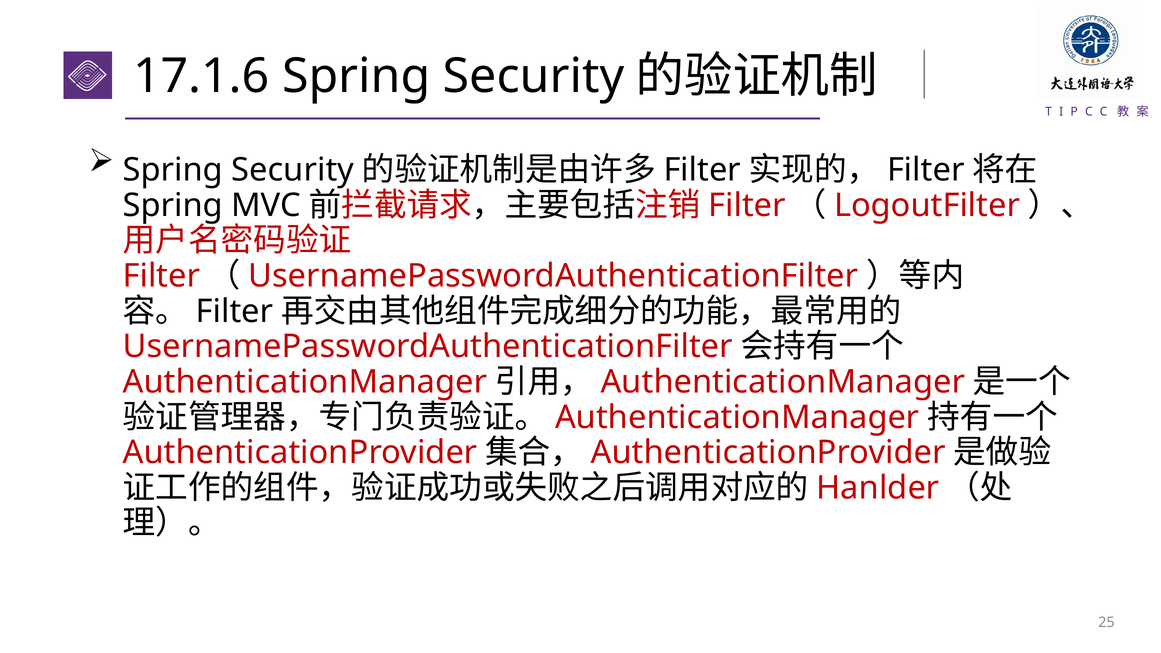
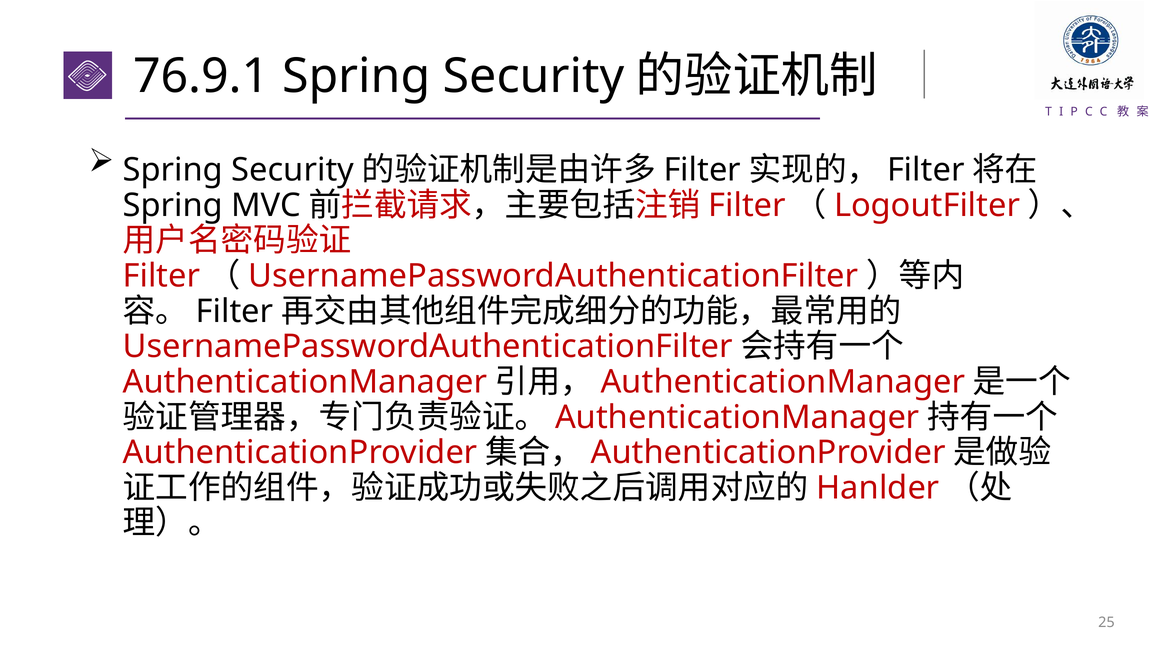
17.1.6: 17.1.6 -> 76.9.1
